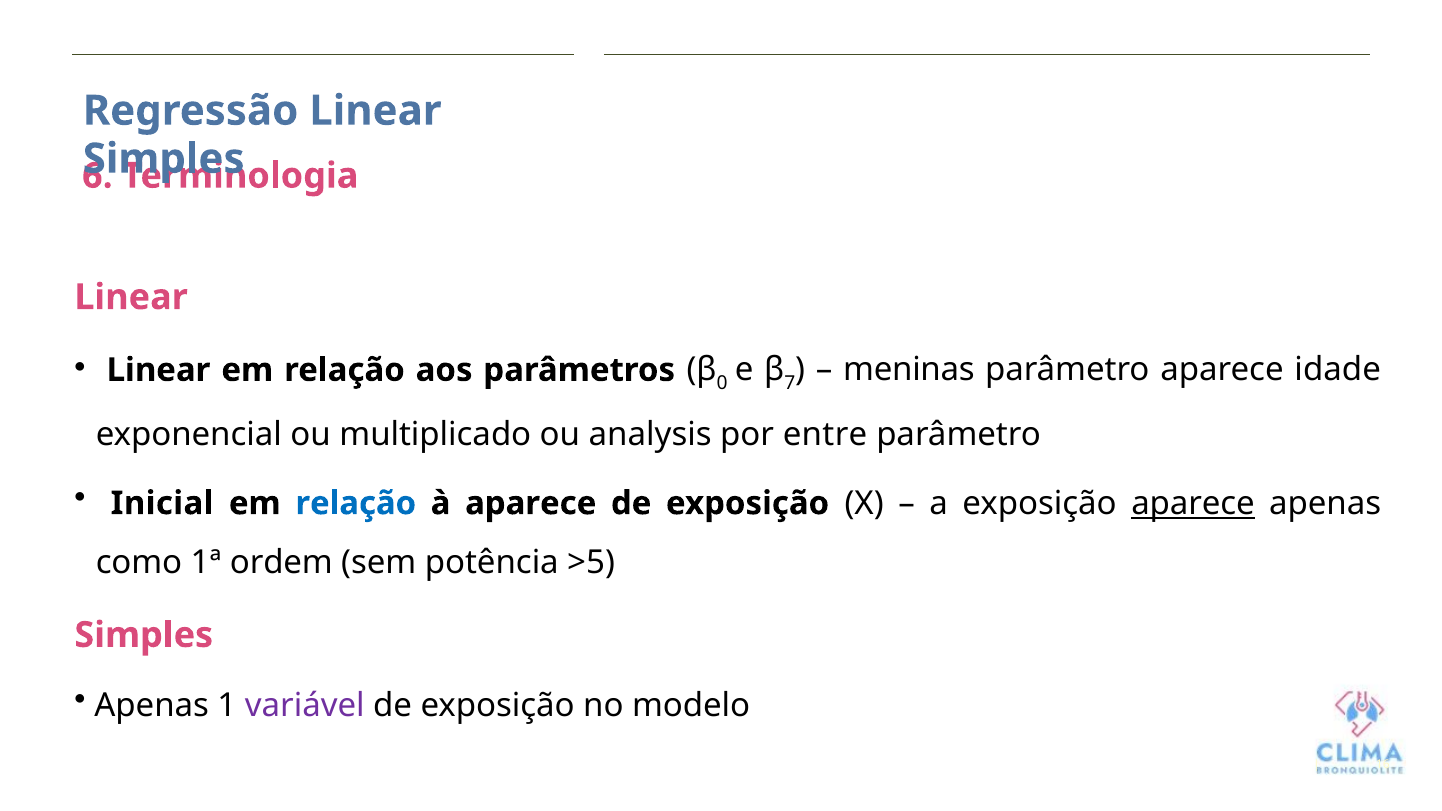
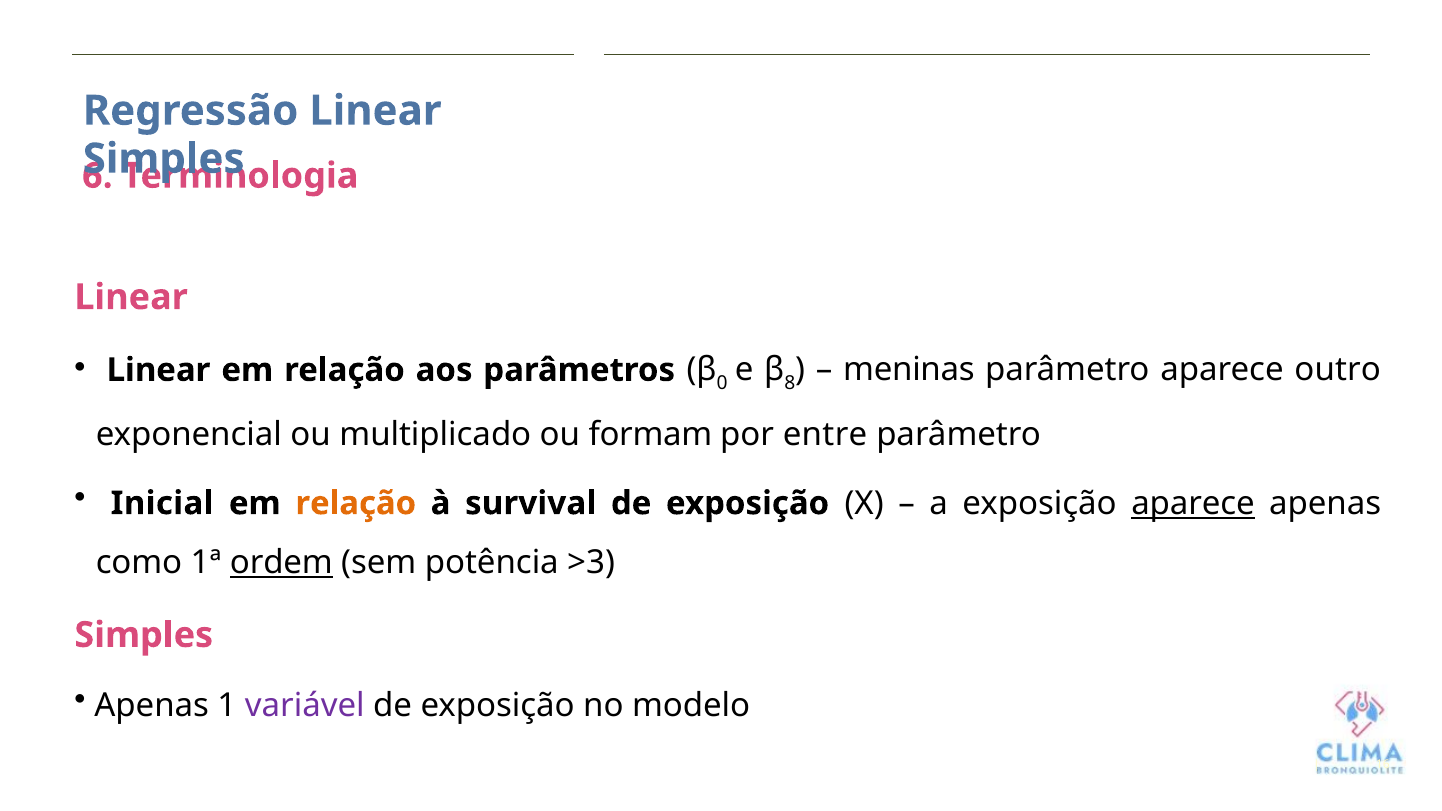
7: 7 -> 8
idade: idade -> outro
analysis: analysis -> formam
relação at (356, 503) colour: blue -> orange
à aparece: aparece -> survival
ordem underline: none -> present
>5: >5 -> >3
